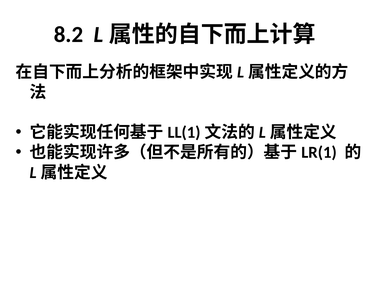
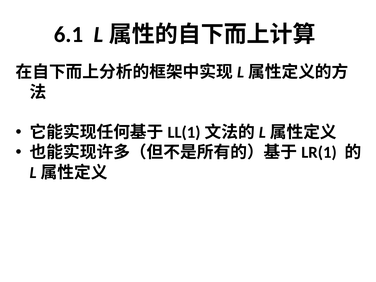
8.2: 8.2 -> 6.1
